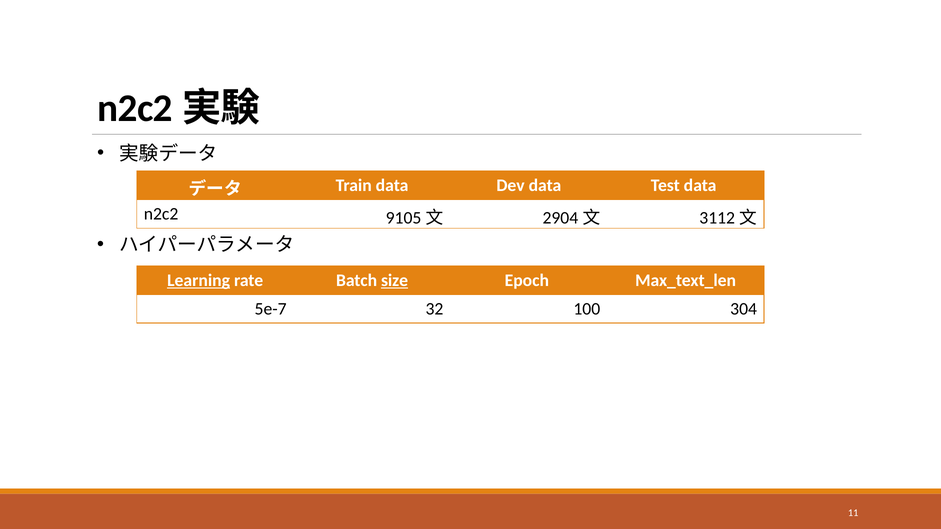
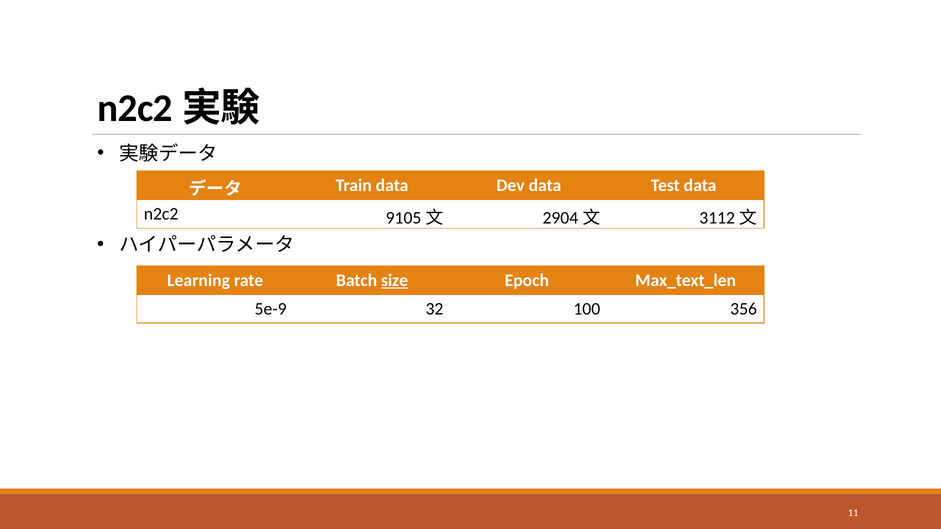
Learning underline: present -> none
5e-7: 5e-7 -> 5e-9
304: 304 -> 356
